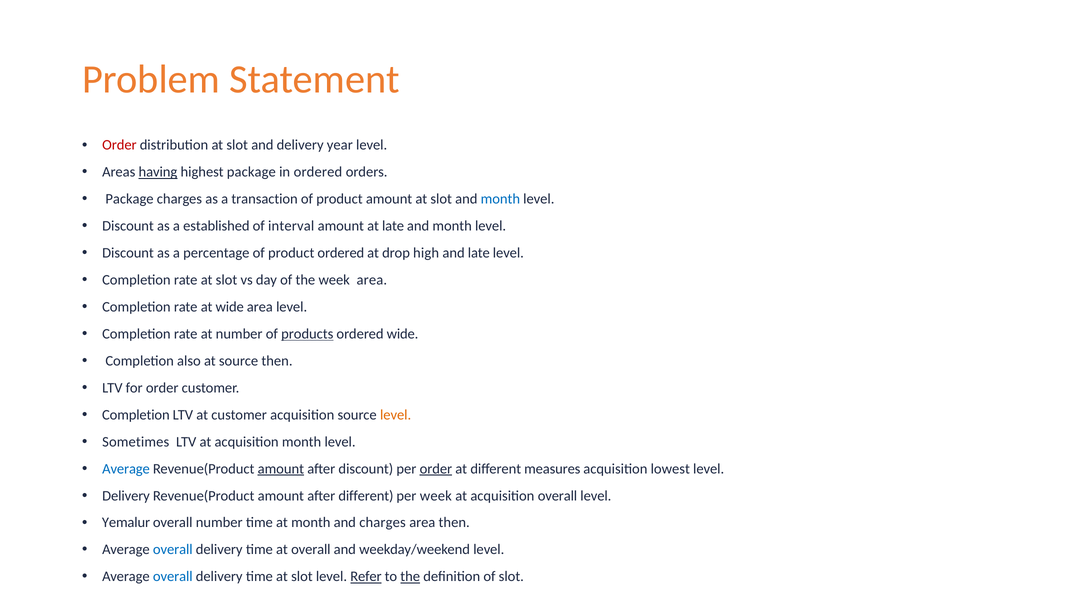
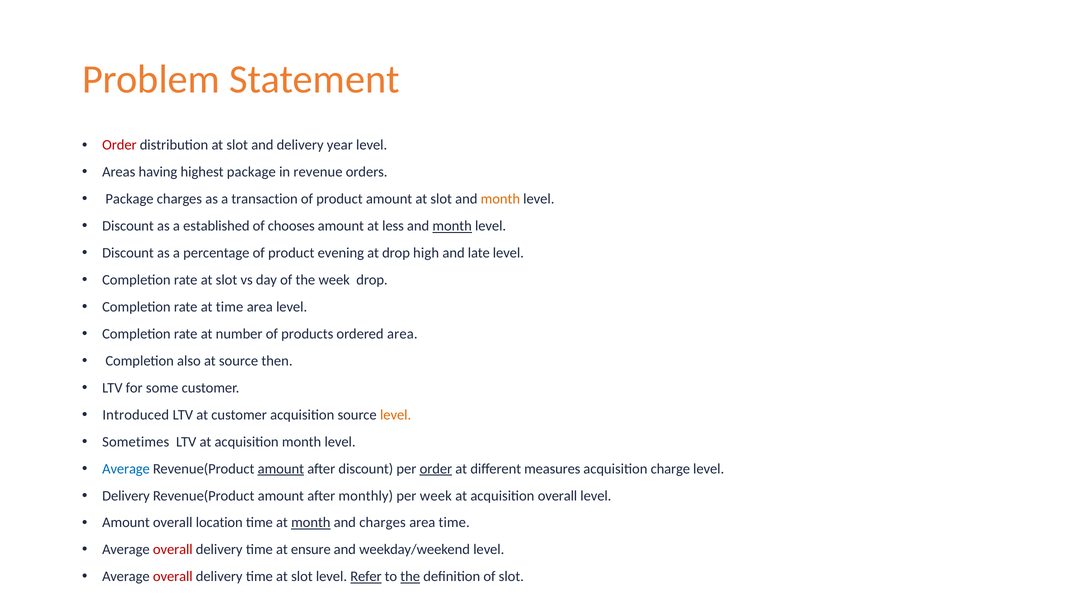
having underline: present -> none
in ordered: ordered -> revenue
month at (500, 199) colour: blue -> orange
interval: interval -> chooses
at late: late -> less
month at (452, 226) underline: none -> present
product ordered: ordered -> evening
week area: area -> drop
at wide: wide -> time
products underline: present -> none
ordered wide: wide -> area
for order: order -> some
Completion at (136, 415): Completion -> Introduced
lowest: lowest -> charge
after different: different -> monthly
Yemalur at (126, 523): Yemalur -> Amount
overall number: number -> location
month at (311, 523) underline: none -> present
area then: then -> time
overall at (173, 550) colour: blue -> red
at overall: overall -> ensure
overall at (173, 577) colour: blue -> red
